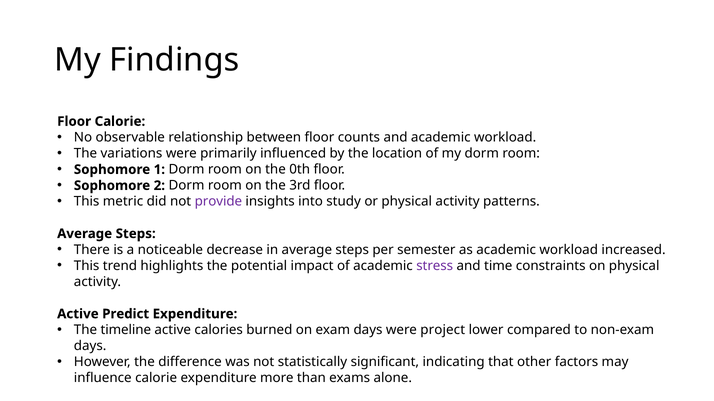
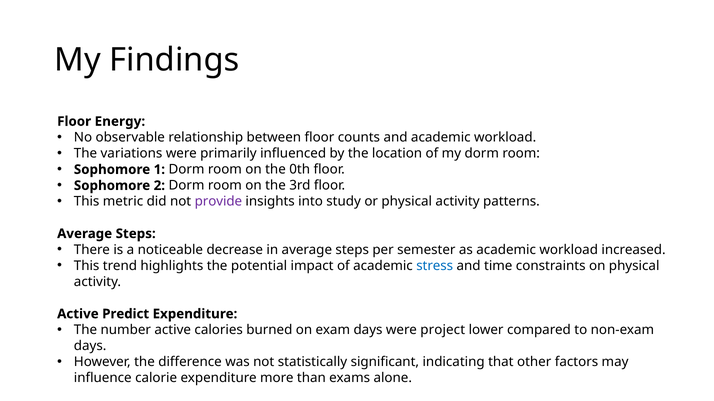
Floor Calorie: Calorie -> Energy
stress colour: purple -> blue
timeline: timeline -> number
